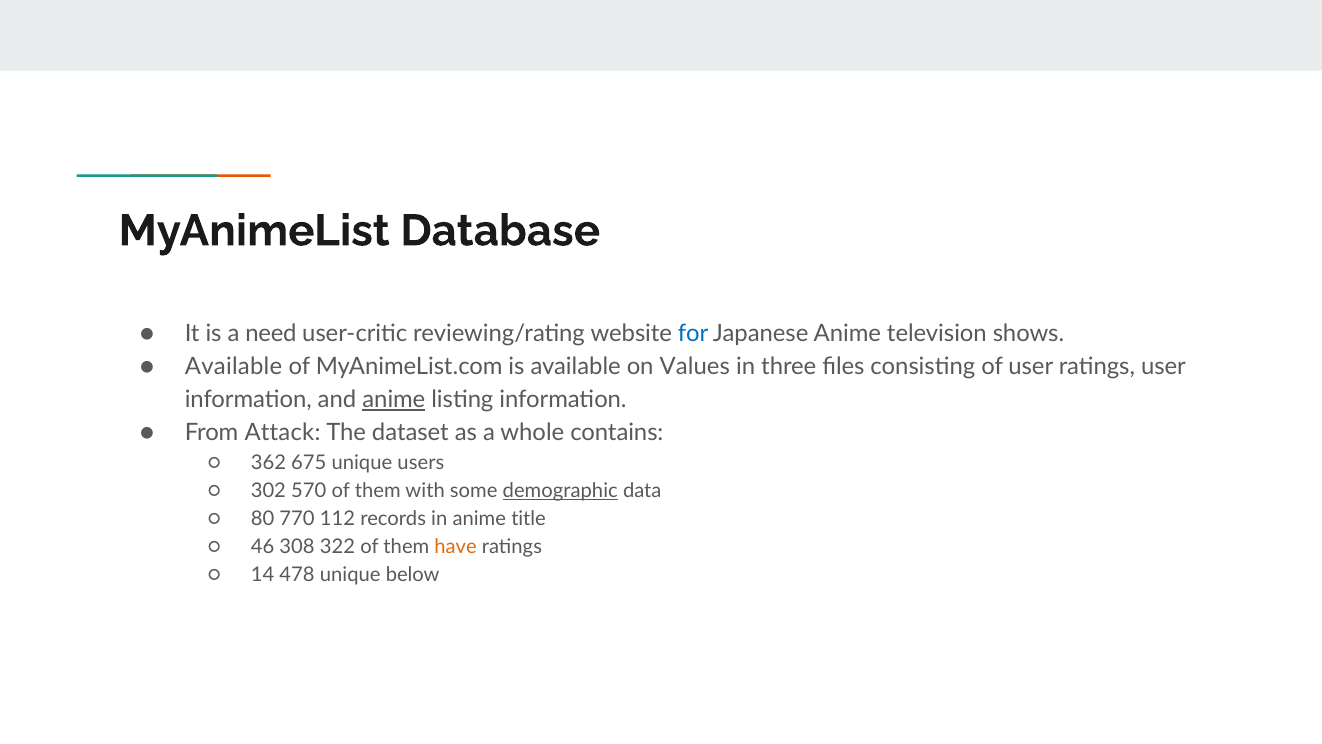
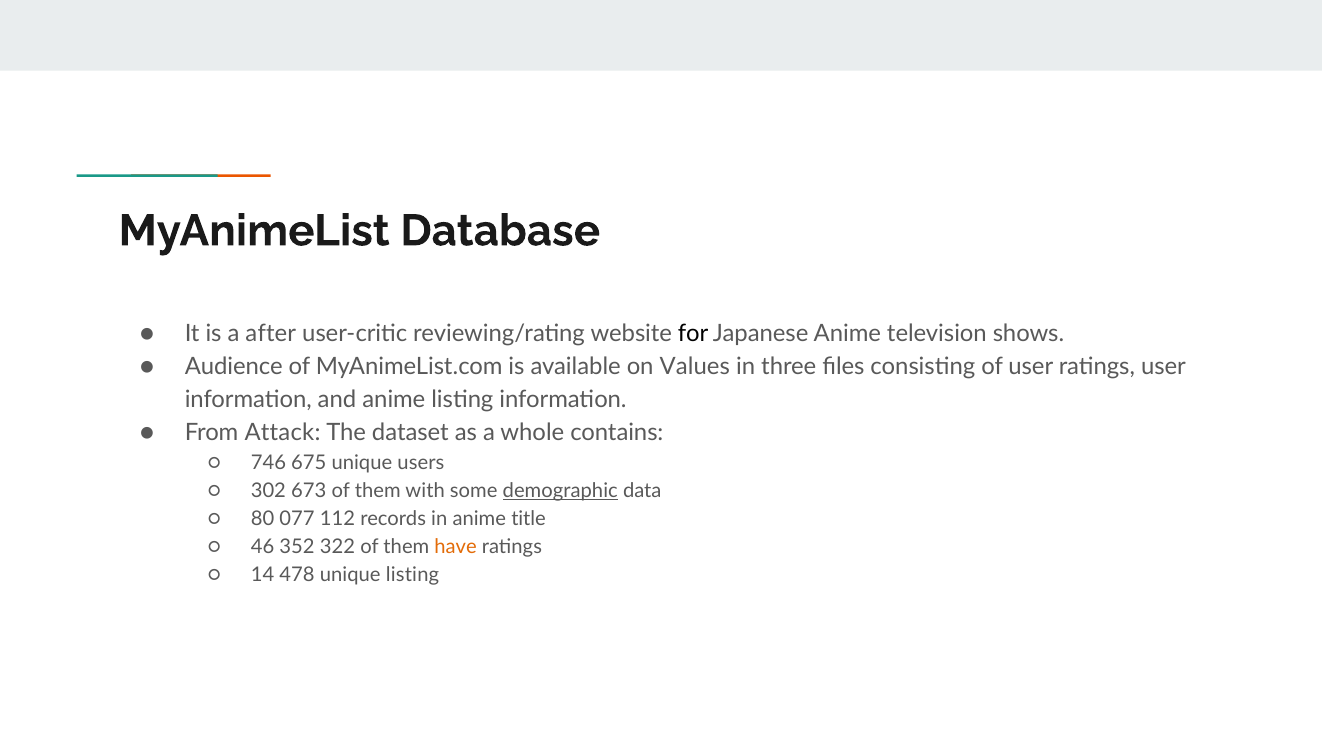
need: need -> after
for colour: blue -> black
Available at (234, 367): Available -> Audience
anime at (394, 400) underline: present -> none
362: 362 -> 746
570: 570 -> 673
770: 770 -> 077
308: 308 -> 352
unique below: below -> listing
